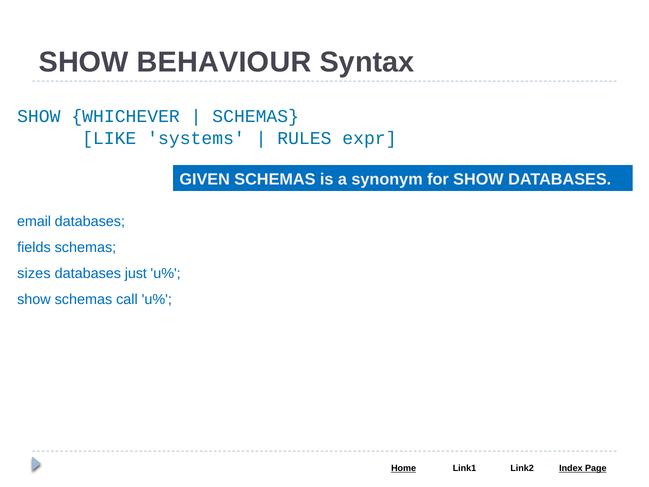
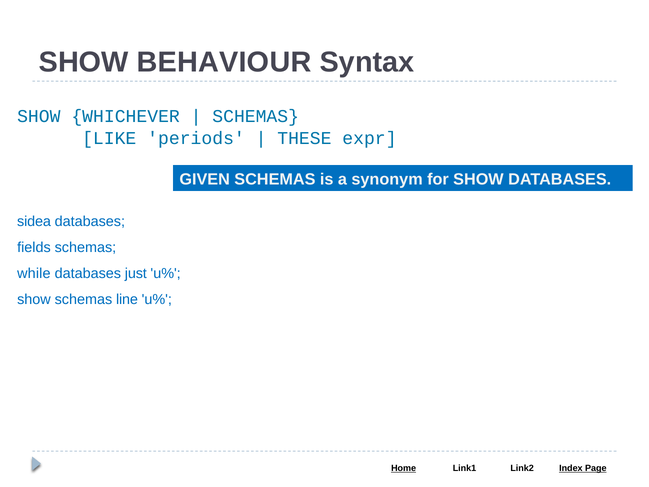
systems: systems -> periods
RULES: RULES -> THESE
email: email -> sidea
sizes: sizes -> while
call: call -> line
